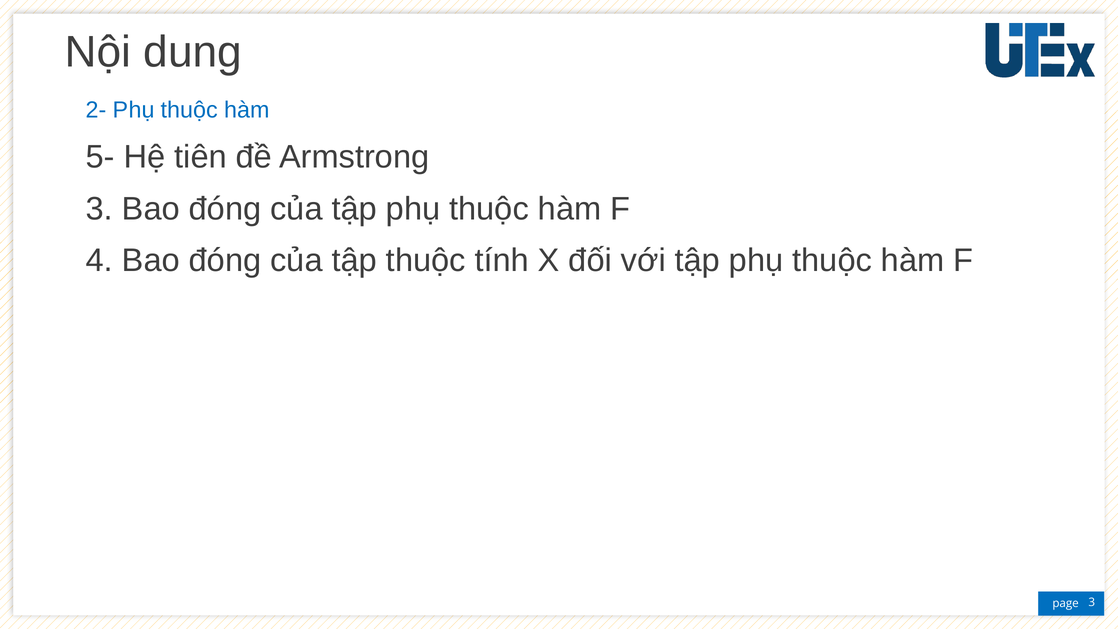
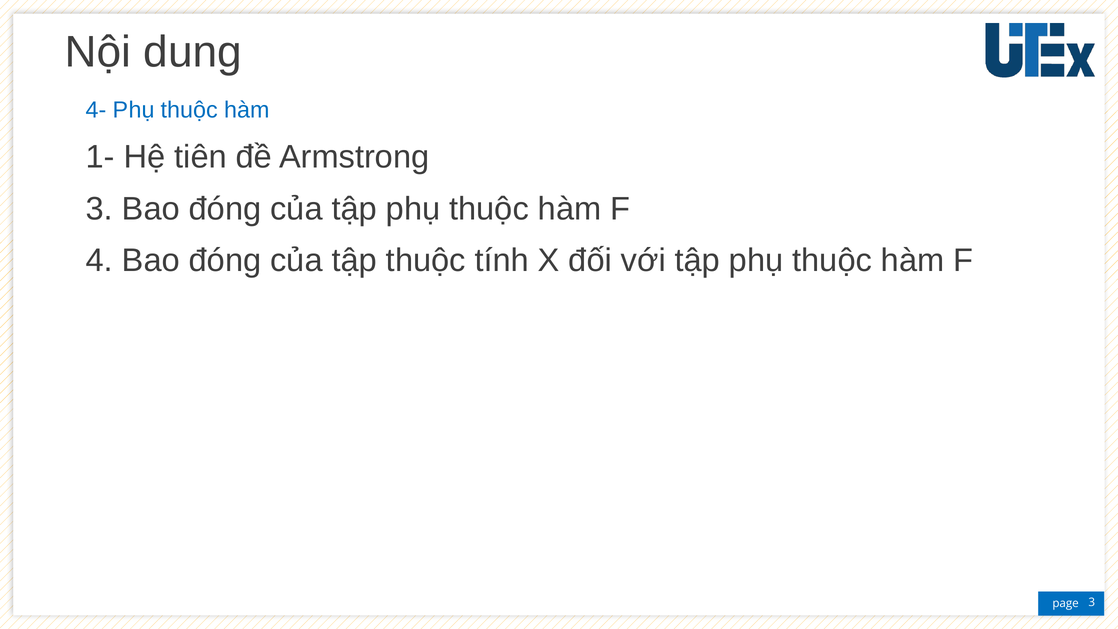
2-: 2- -> 4-
5-: 5- -> 1-
